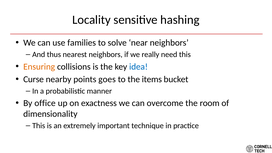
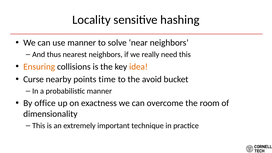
use families: families -> manner
idea colour: blue -> orange
goes: goes -> time
items: items -> avoid
